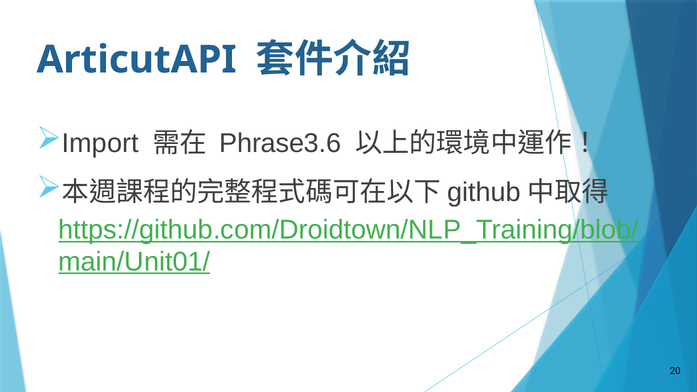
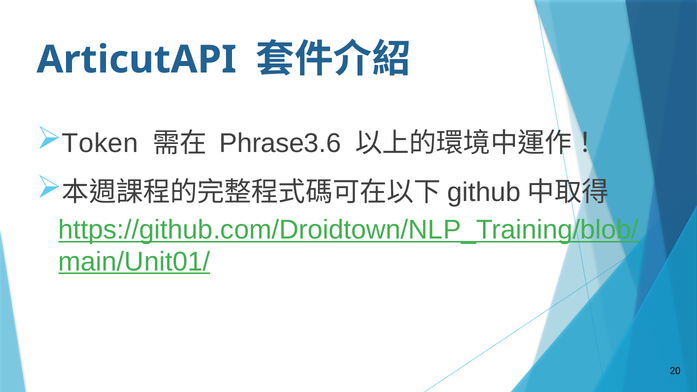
Import: Import -> Token
